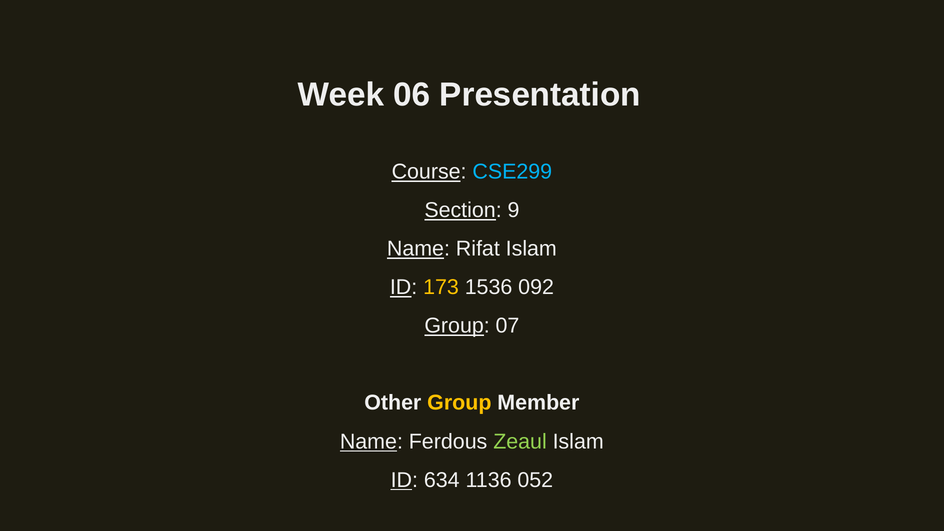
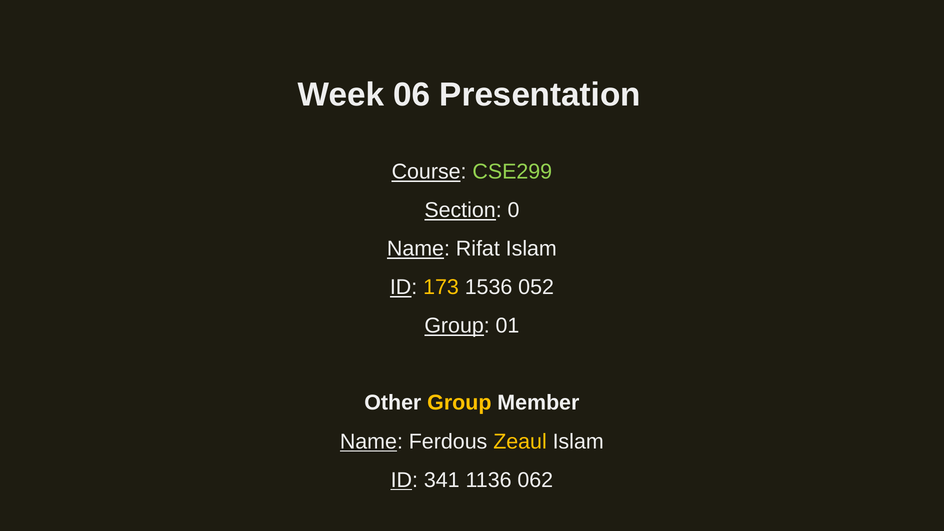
CSE299 colour: light blue -> light green
9: 9 -> 0
092: 092 -> 052
07: 07 -> 01
Zeaul colour: light green -> yellow
634: 634 -> 341
052: 052 -> 062
